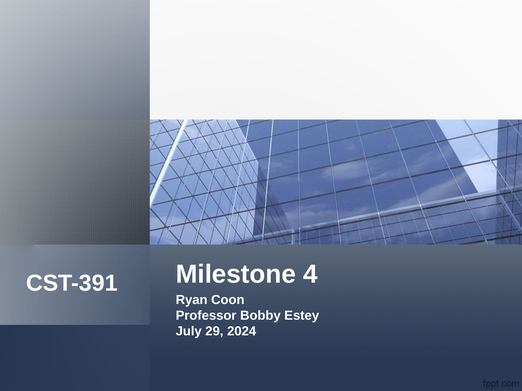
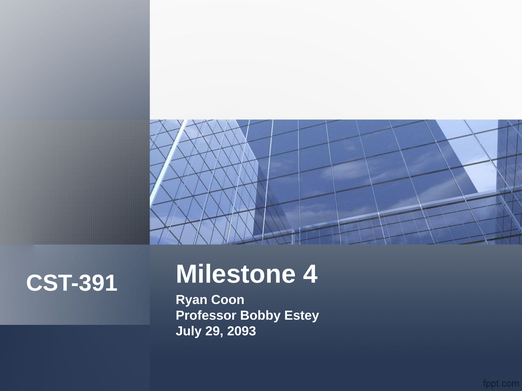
2024: 2024 -> 2093
